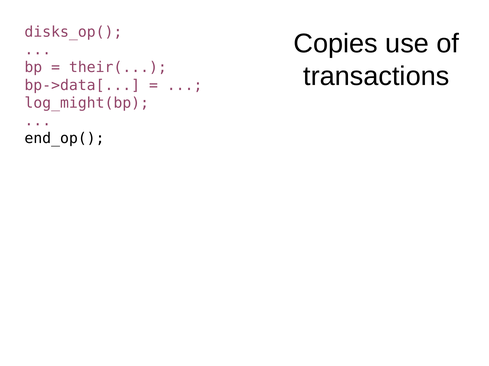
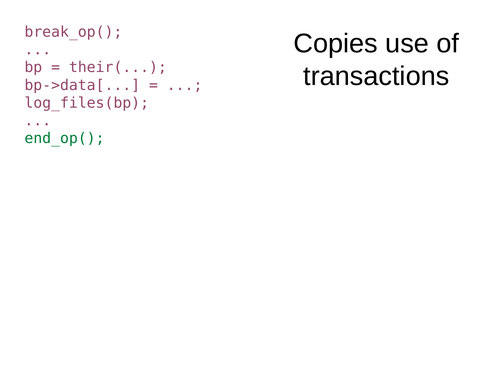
disks_op(: disks_op( -> break_op(
log_might(bp: log_might(bp -> log_files(bp
end_op( colour: black -> green
